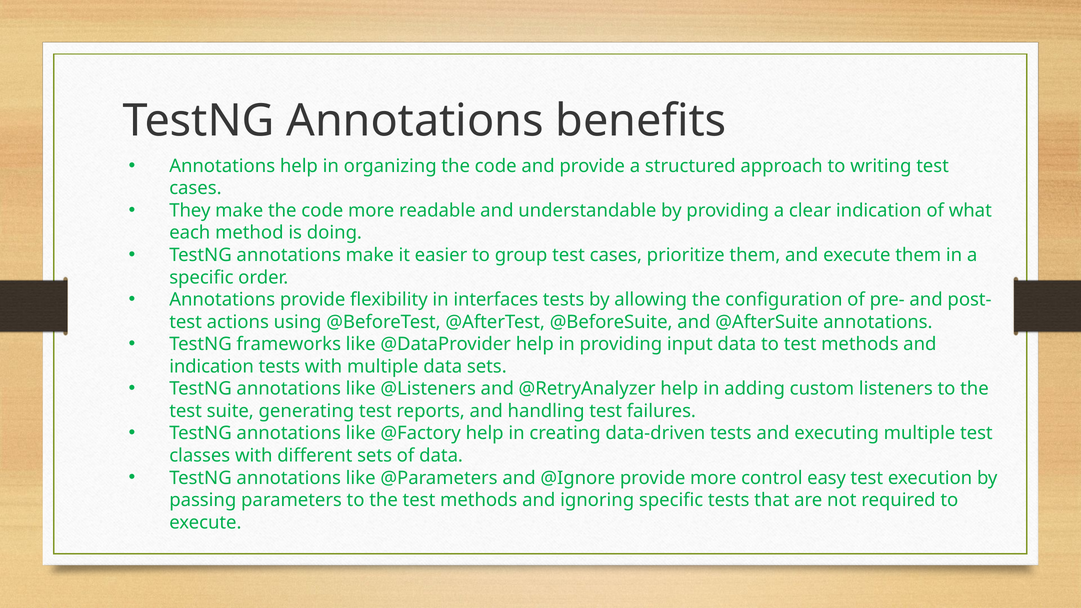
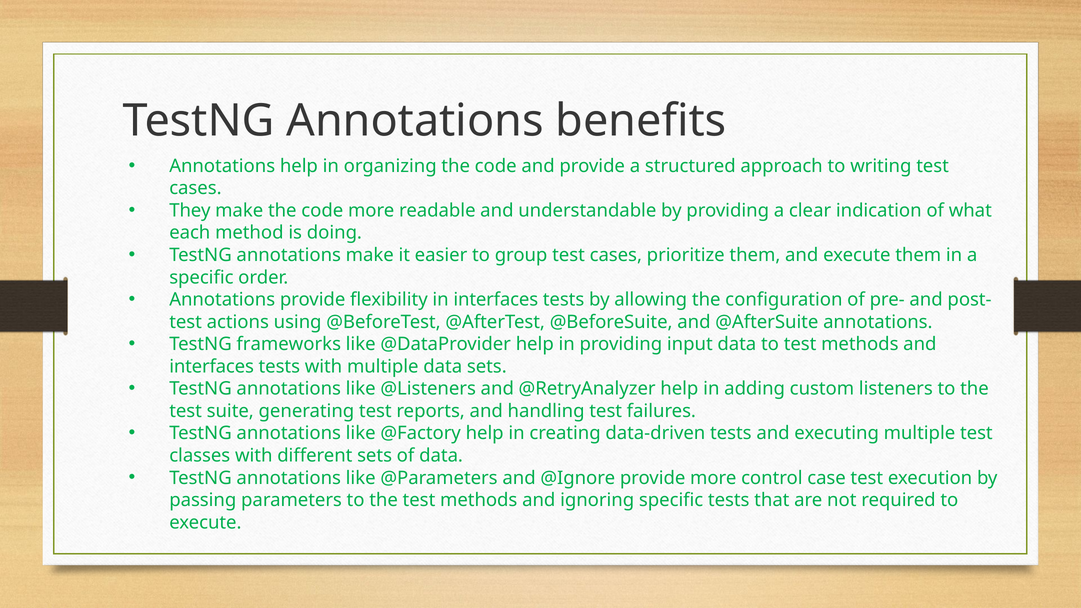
indication at (212, 367): indication -> interfaces
easy: easy -> case
